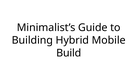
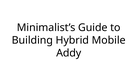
Build: Build -> Addy
